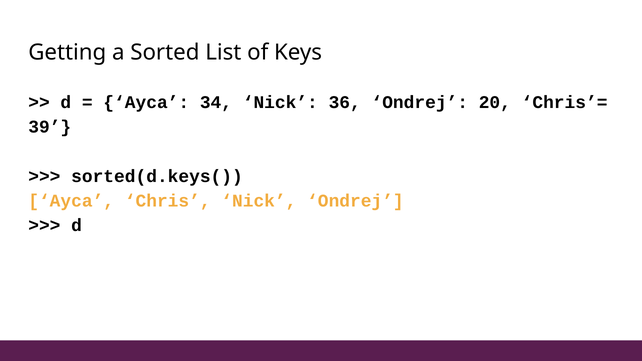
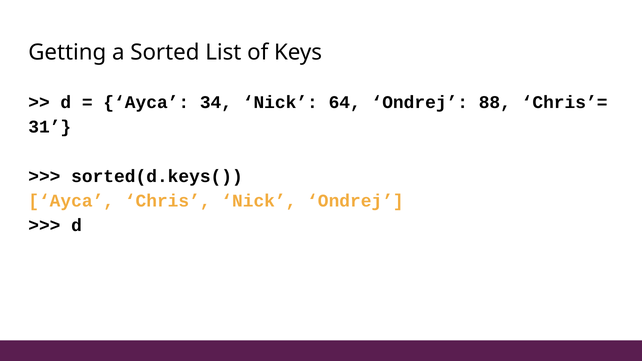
36: 36 -> 64
20: 20 -> 88
39: 39 -> 31
